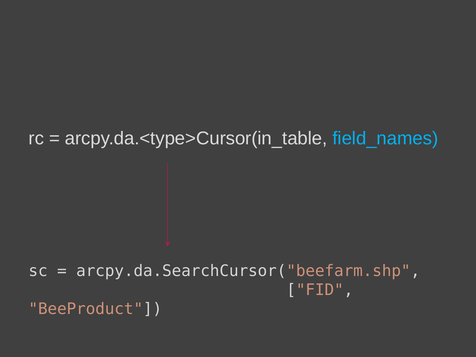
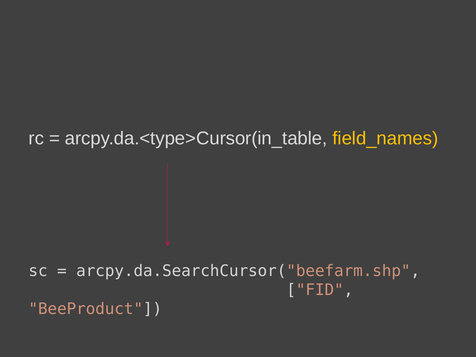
field_names colour: light blue -> yellow
